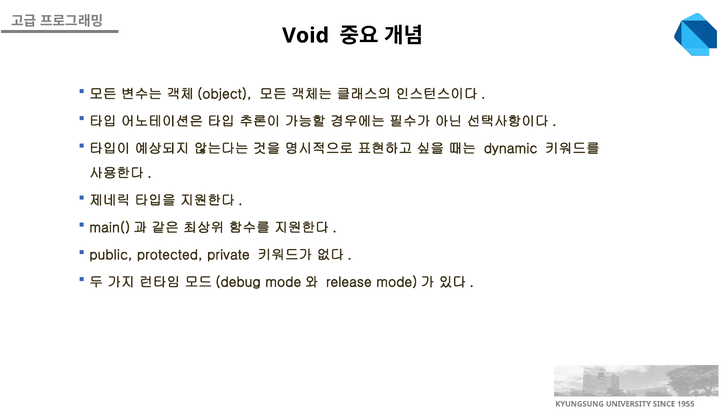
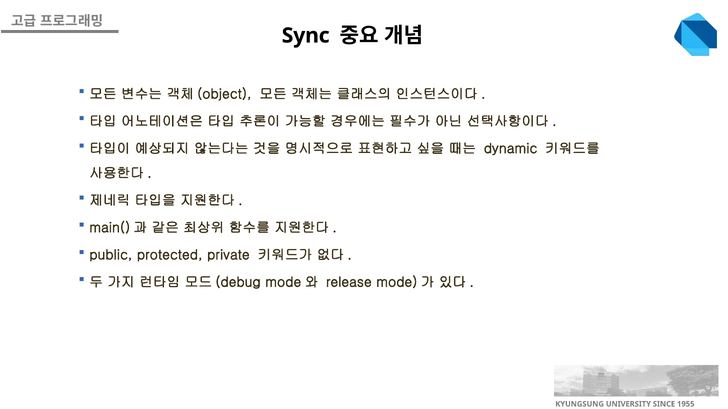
Void: Void -> Sync
